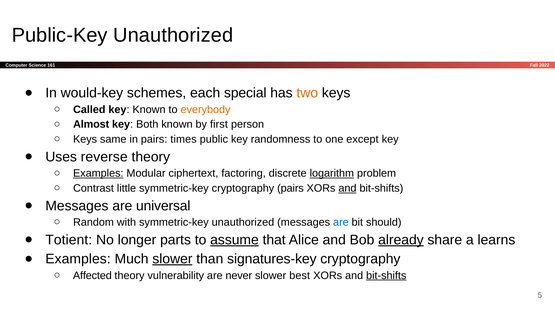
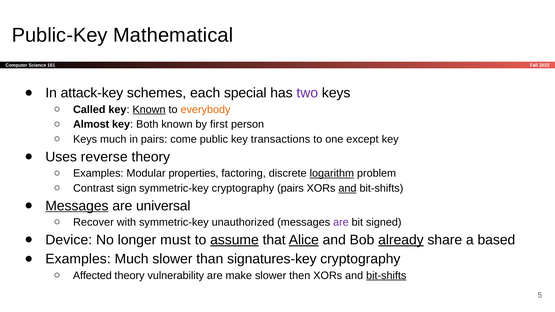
Public-Key Unauthorized: Unauthorized -> Mathematical
would-key: would-key -> attack-key
two colour: orange -> purple
Known at (149, 110) underline: none -> present
Keys same: same -> much
times: times -> come
randomness: randomness -> transactions
Examples at (98, 173) underline: present -> none
ciphertext: ciphertext -> properties
little: little -> sign
Messages at (77, 206) underline: none -> present
Random: Random -> Recover
are at (341, 222) colour: blue -> purple
should: should -> signed
Totient: Totient -> Device
parts: parts -> must
Alice underline: none -> present
learns: learns -> based
slower at (172, 259) underline: present -> none
never: never -> make
best: best -> then
